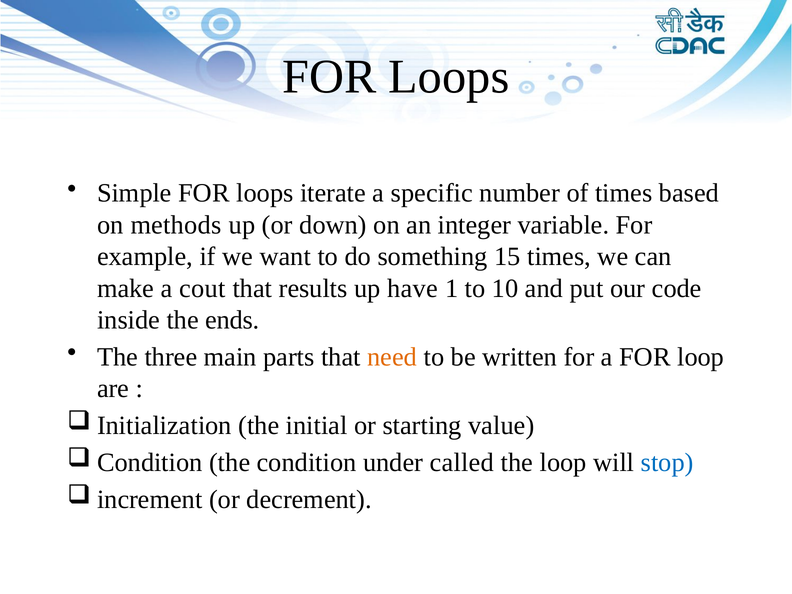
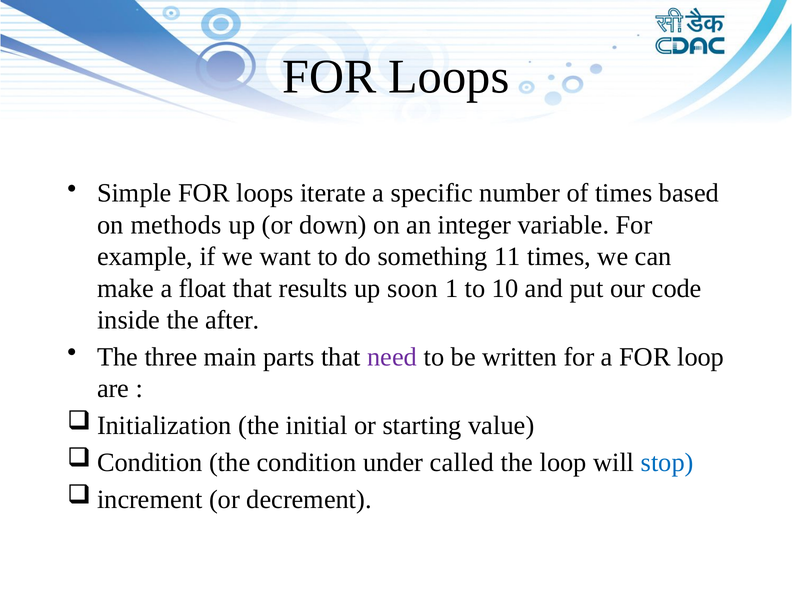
15: 15 -> 11
cout: cout -> float
have: have -> soon
ends: ends -> after
need colour: orange -> purple
